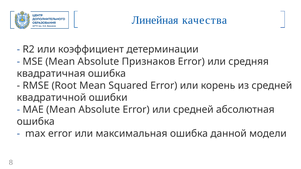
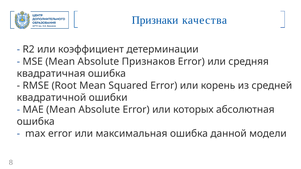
Линейная: Линейная -> Признаки
или средней: средней -> которых
